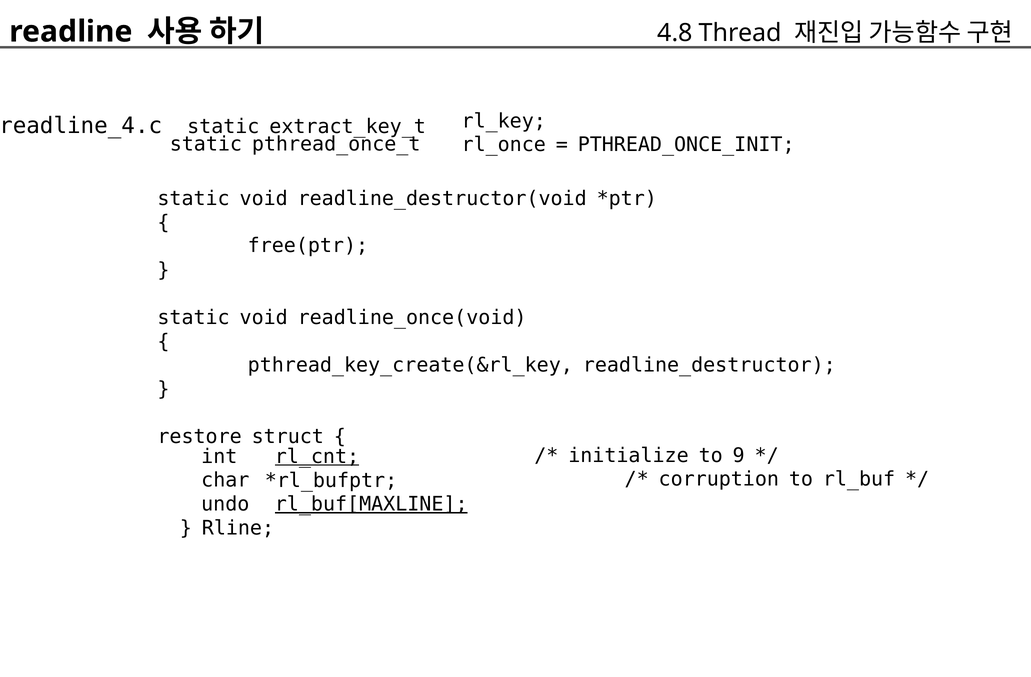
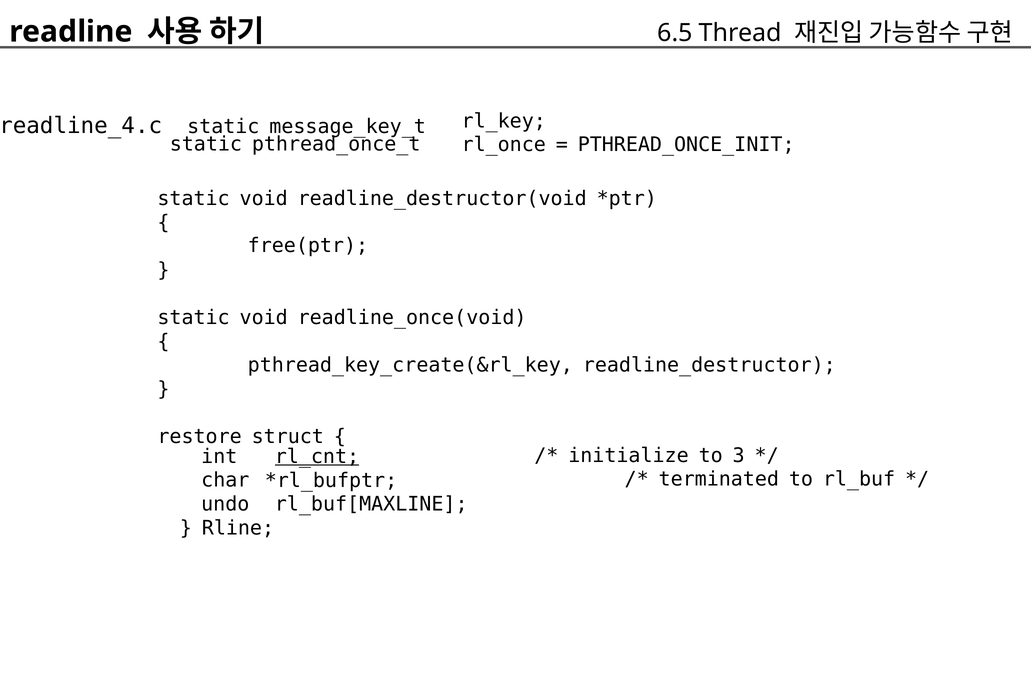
4.8: 4.8 -> 6.5
extract_key_t: extract_key_t -> message_key_t
9: 9 -> 3
corruption: corruption -> terminated
rl_buf[MAXLINE underline: present -> none
